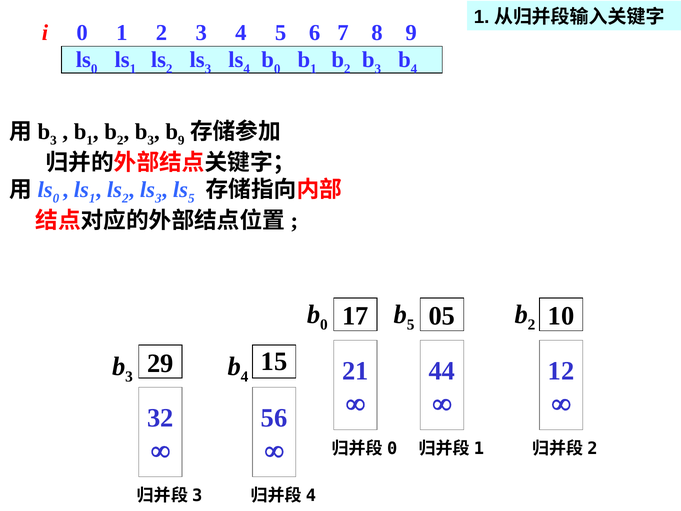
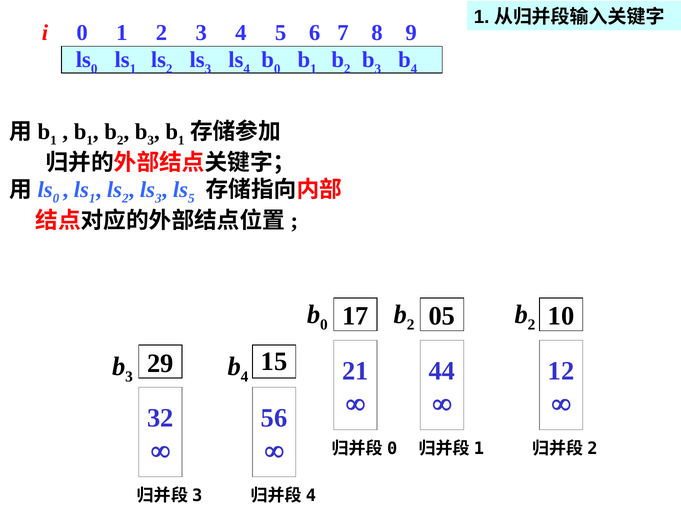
3 at (53, 140): 3 -> 1
9 at (181, 140): 9 -> 1
5 at (411, 325): 5 -> 2
